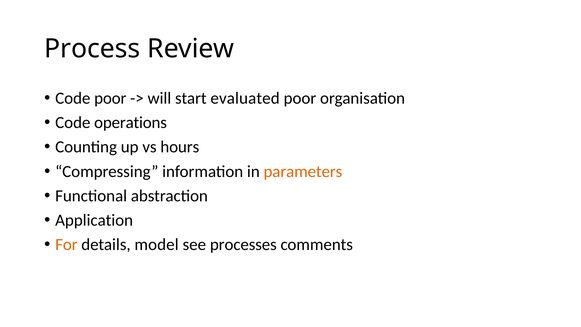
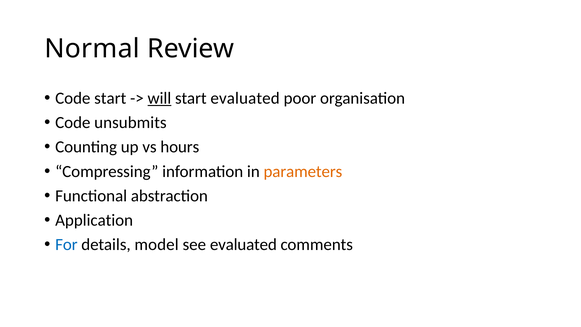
Process: Process -> Normal
Code poor: poor -> start
will underline: none -> present
operations: operations -> unsubmits
For colour: orange -> blue
see processes: processes -> evaluated
